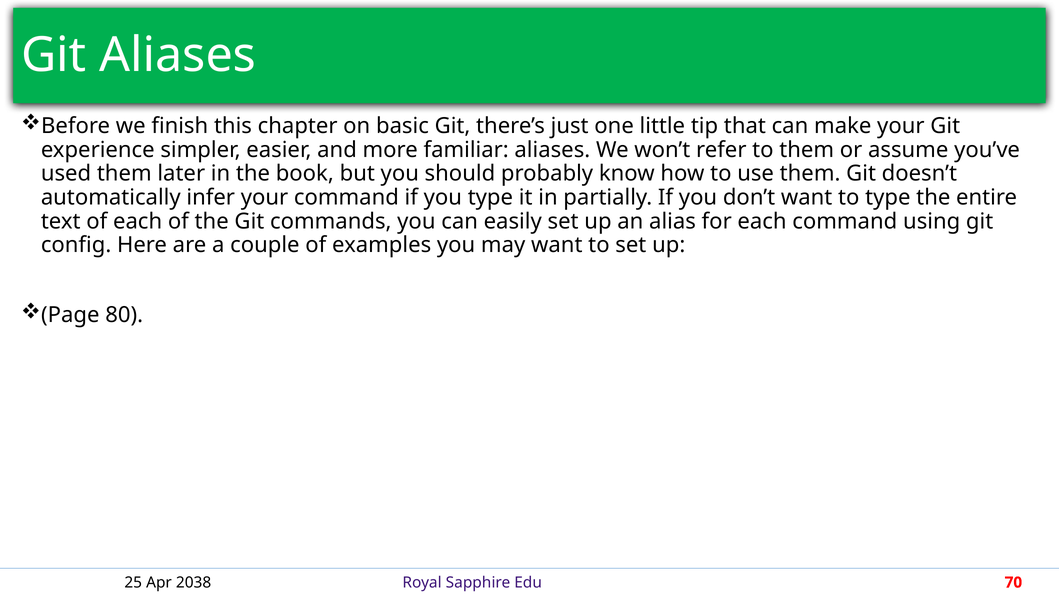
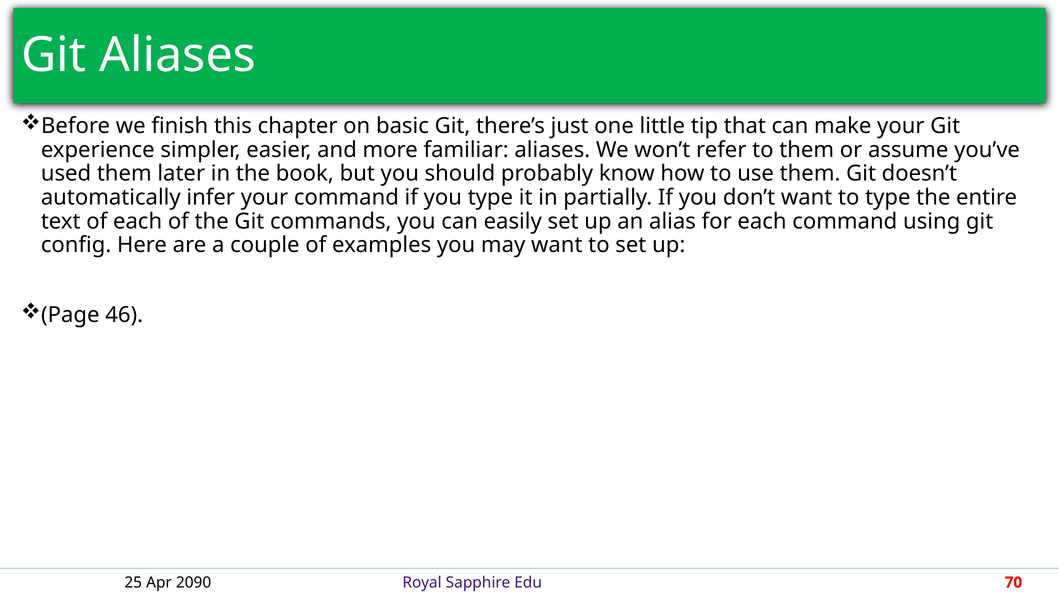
80: 80 -> 46
2038: 2038 -> 2090
